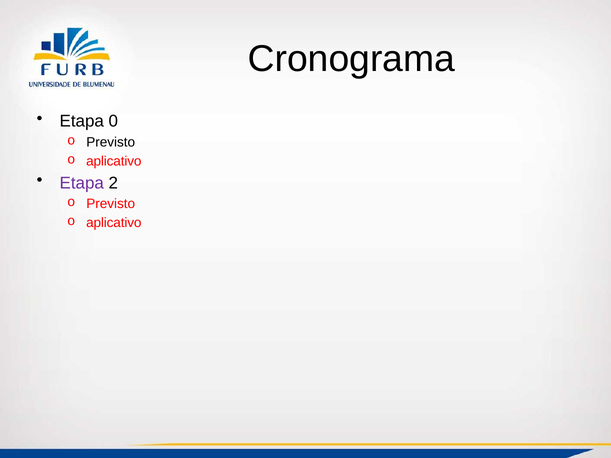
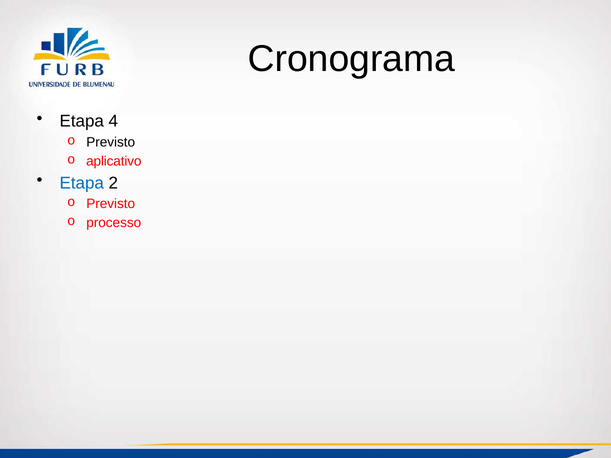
0: 0 -> 4
Etapa at (82, 183) colour: purple -> blue
aplicativo at (114, 223): aplicativo -> processo
